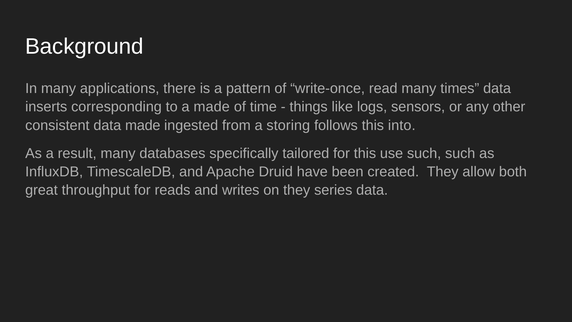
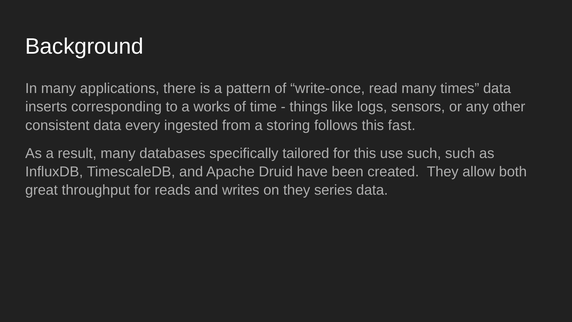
a made: made -> works
data made: made -> every
into: into -> fast
